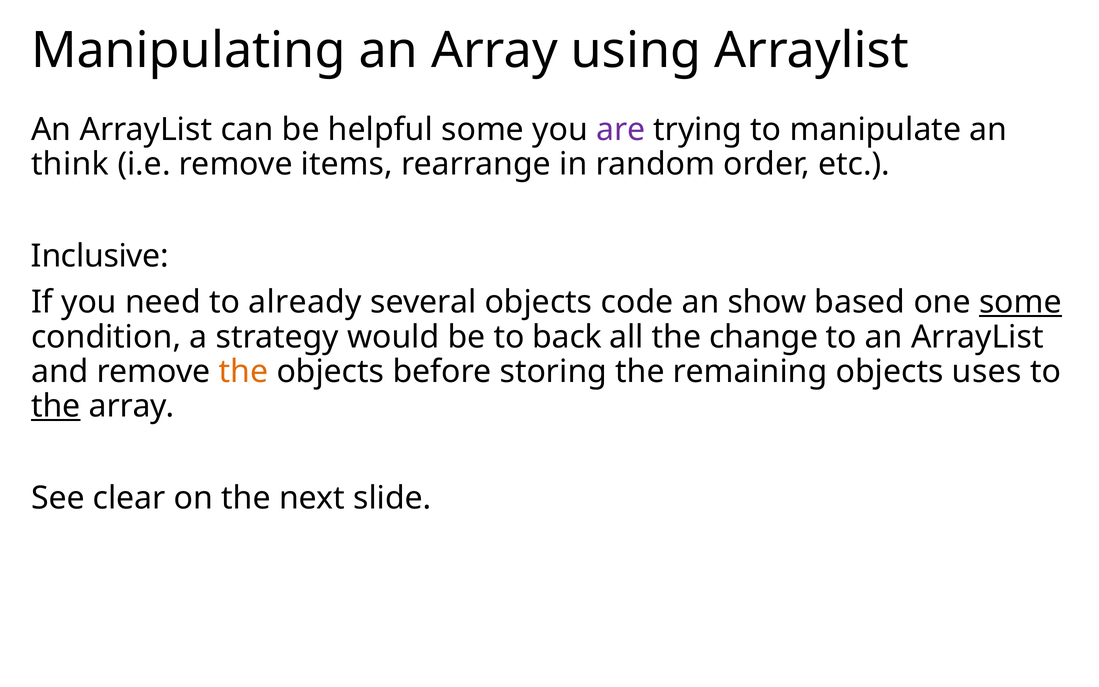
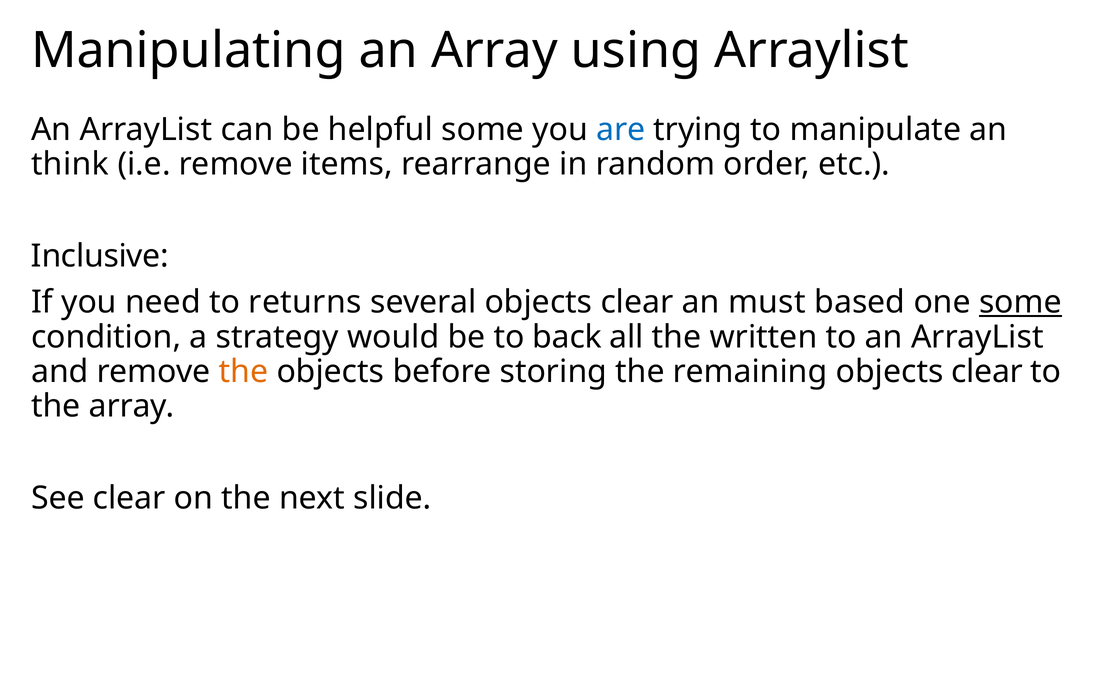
are colour: purple -> blue
already: already -> returns
several objects code: code -> clear
show: show -> must
change: change -> written
remaining objects uses: uses -> clear
the at (56, 406) underline: present -> none
